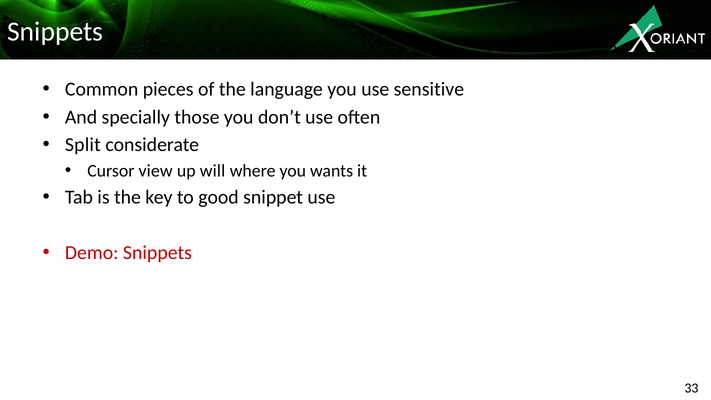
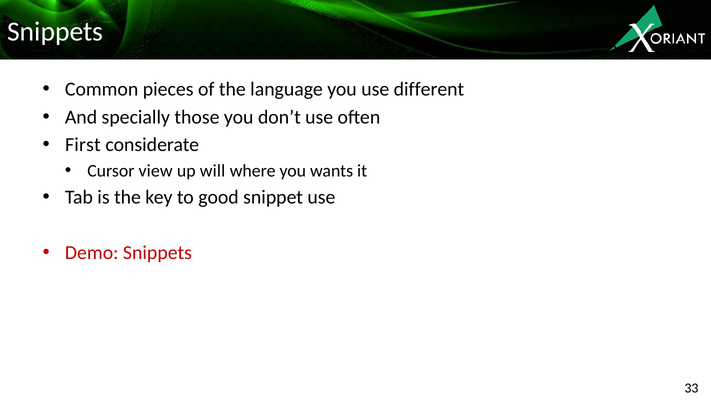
sensitive: sensitive -> different
Split: Split -> First
